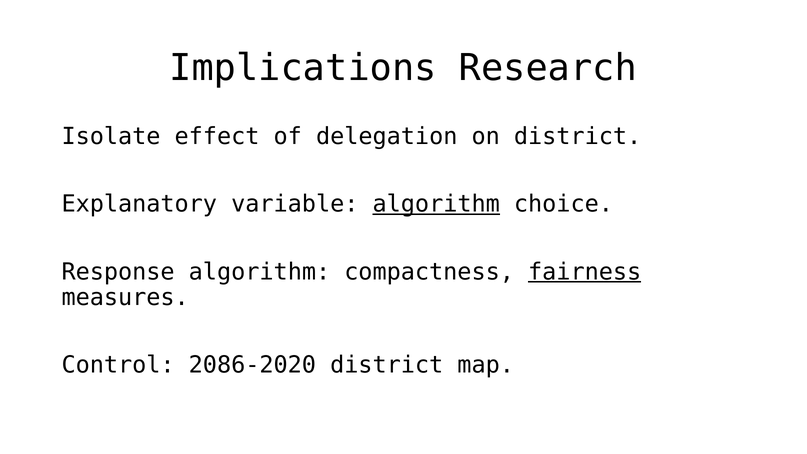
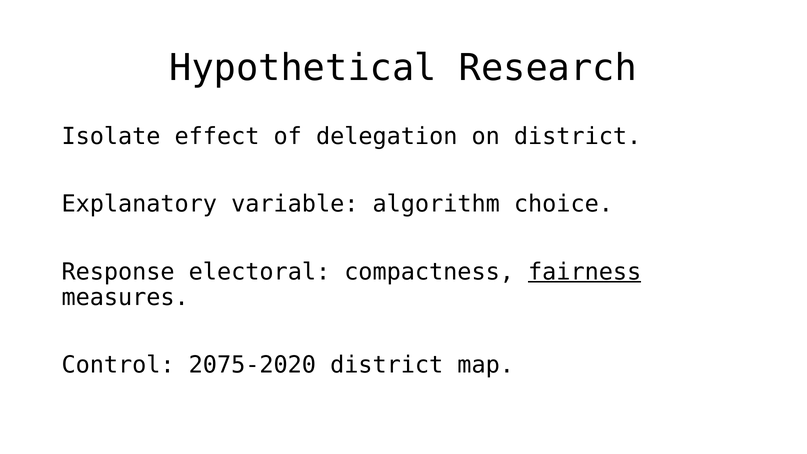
Implications: Implications -> Hypothetical
algorithm at (436, 204) underline: present -> none
Response algorithm: algorithm -> electoral
2086-2020: 2086-2020 -> 2075-2020
